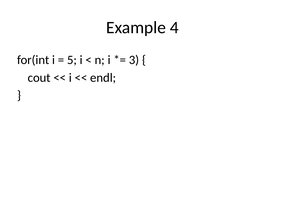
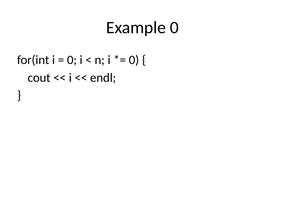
Example 4: 4 -> 0
5 at (72, 60): 5 -> 0
3 at (134, 60): 3 -> 0
